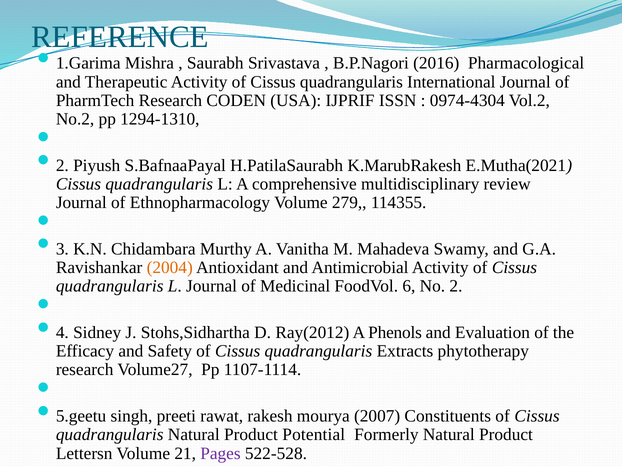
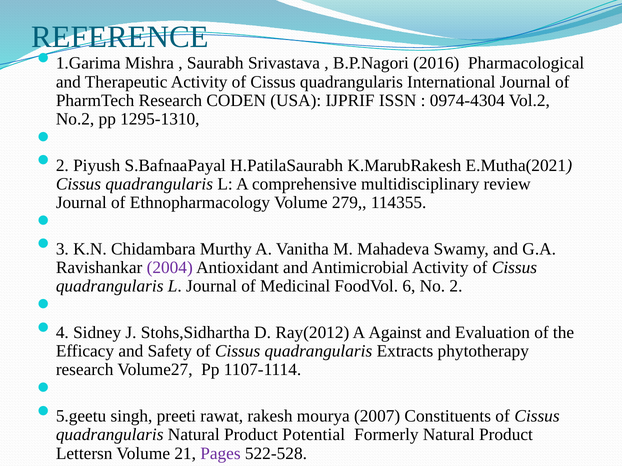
1294-1310: 1294-1310 -> 1295-1310
2004 colour: orange -> purple
Phenols: Phenols -> Against
